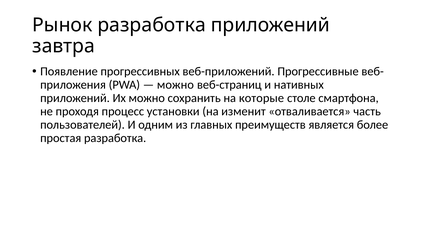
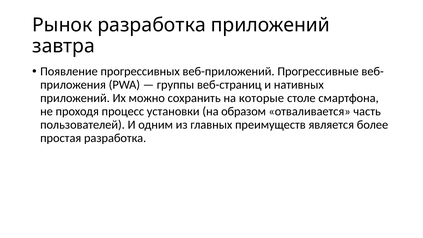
можно at (175, 85): можно -> группы
изменит: изменит -> образом
